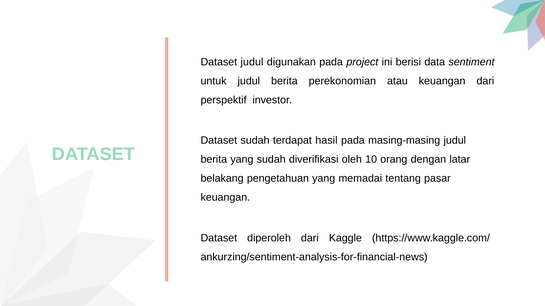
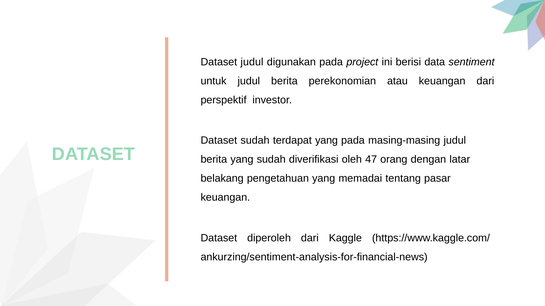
terdapat hasil: hasil -> yang
10: 10 -> 47
